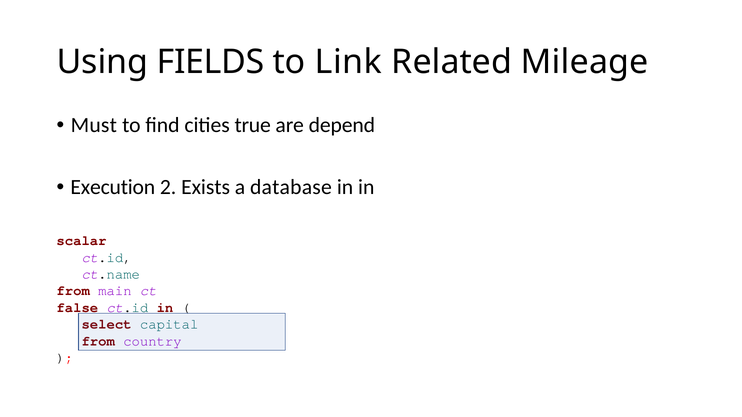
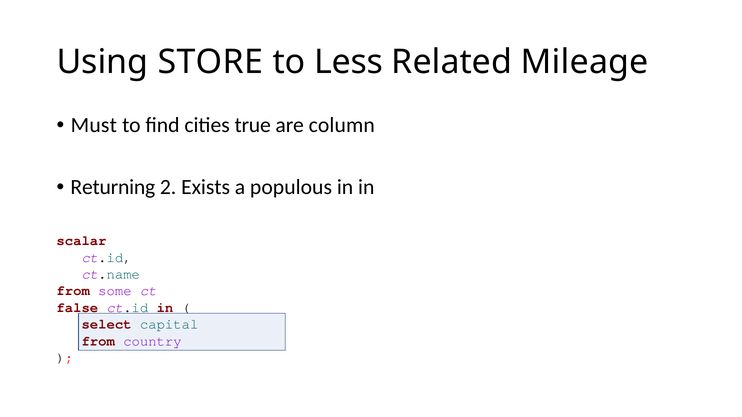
FIELDS: FIELDS -> STORE
Link: Link -> Less
depend: depend -> column
Execution: Execution -> Returning
database: database -> populous
main: main -> some
